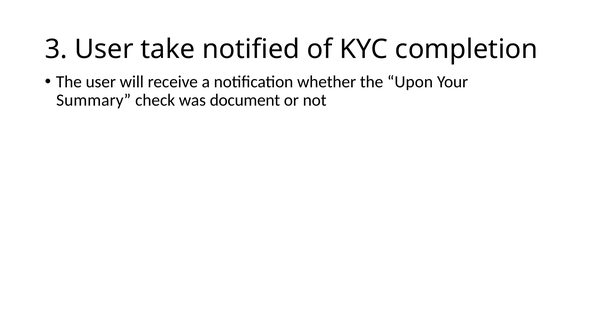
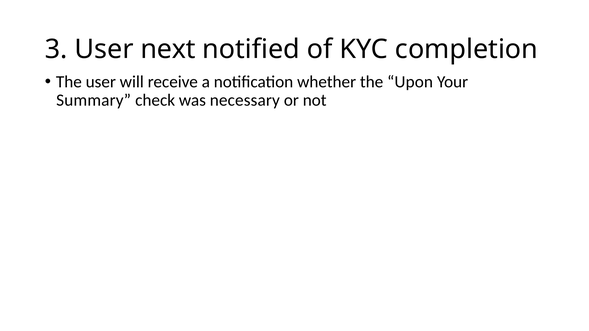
take: take -> next
document: document -> necessary
